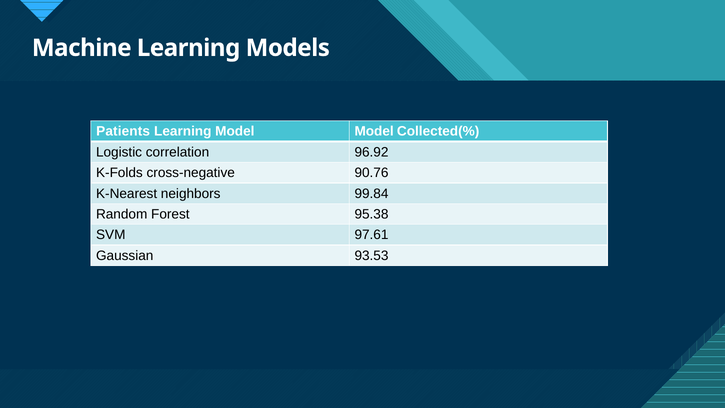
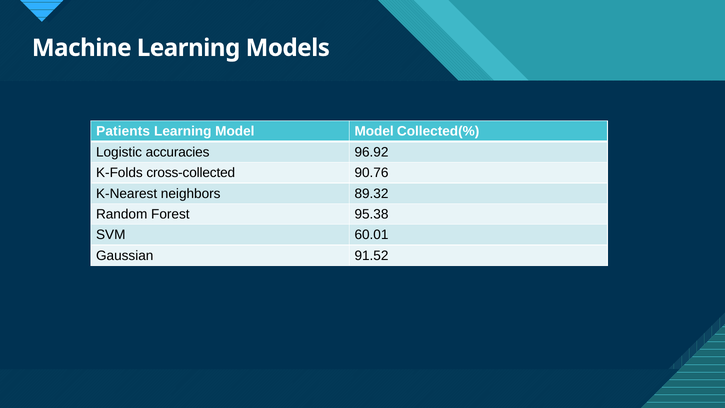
correlation: correlation -> accuracies
cross-negative: cross-negative -> cross-collected
99.84: 99.84 -> 89.32
97.61: 97.61 -> 60.01
93.53: 93.53 -> 91.52
